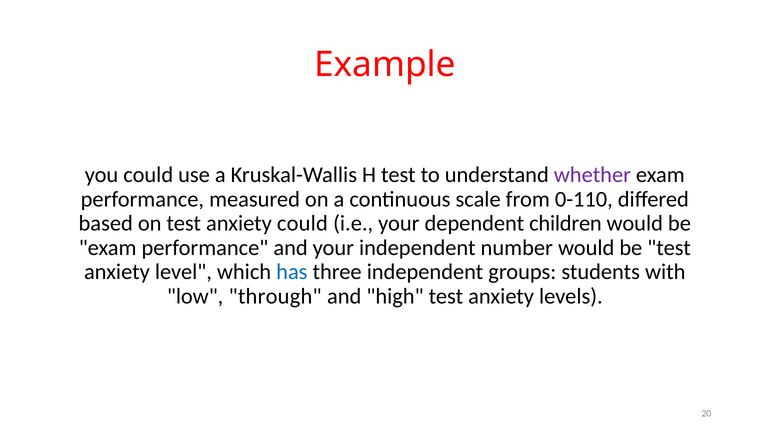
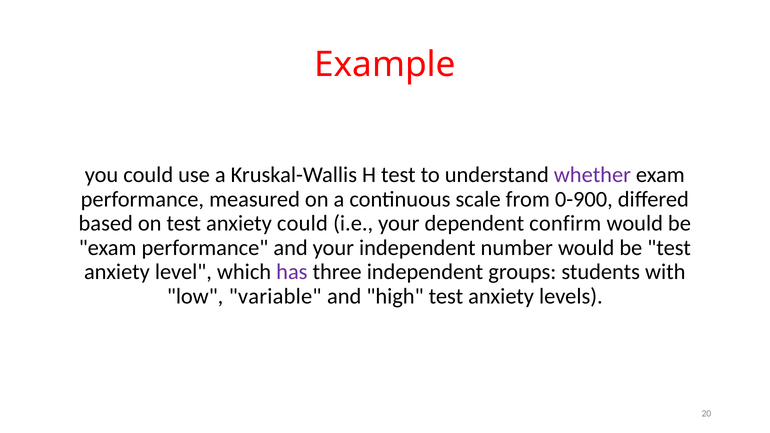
0-110: 0-110 -> 0-900
children: children -> confirm
has colour: blue -> purple
through: through -> variable
